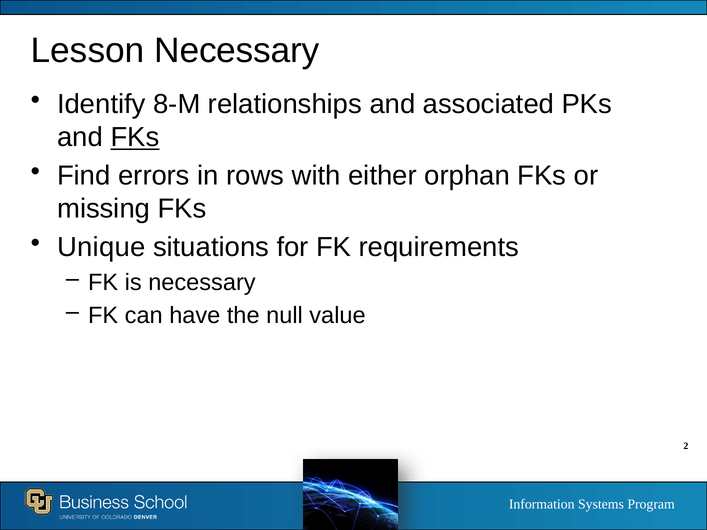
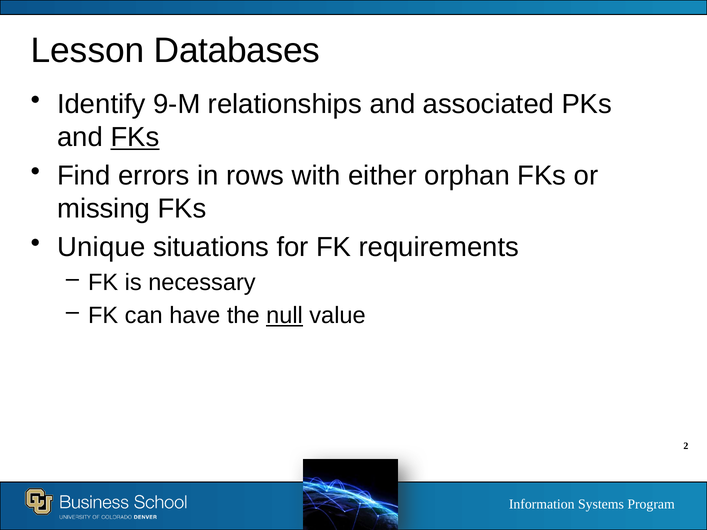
Lesson Necessary: Necessary -> Databases
8-M: 8-M -> 9-M
null underline: none -> present
